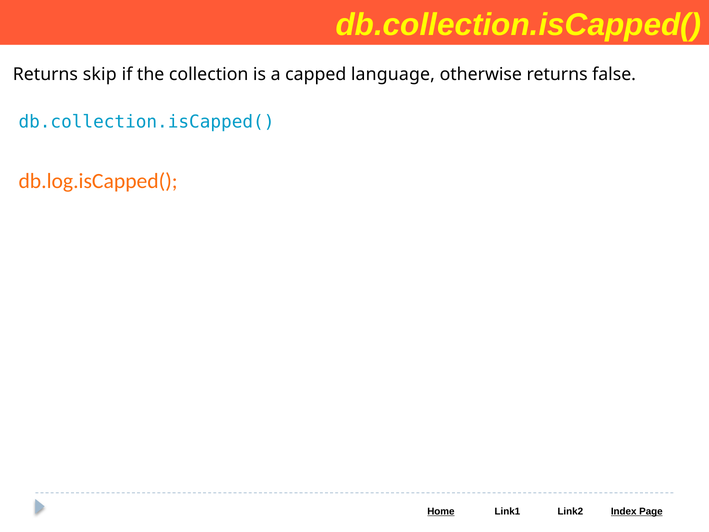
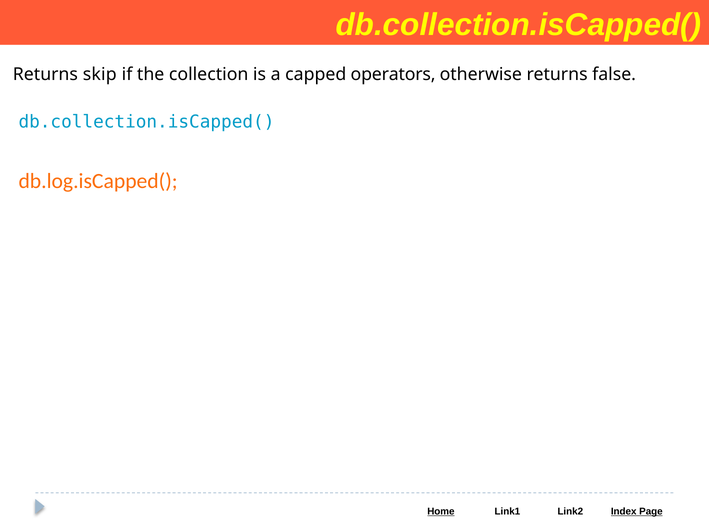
language: language -> operators
